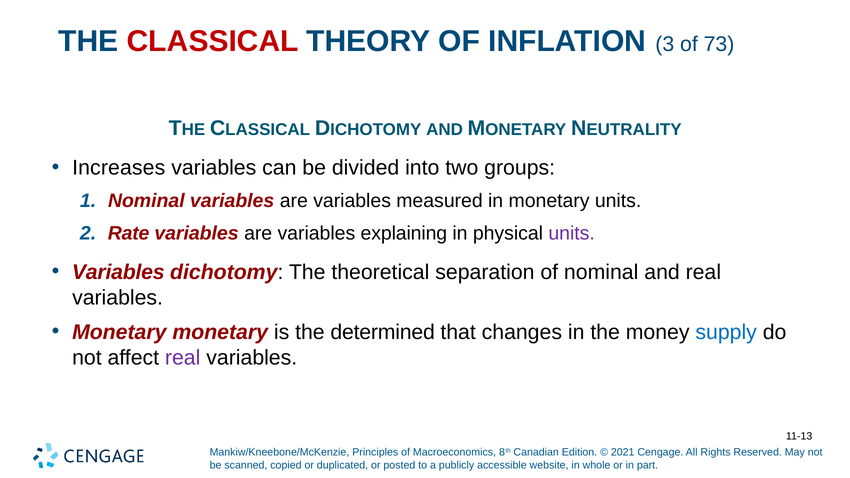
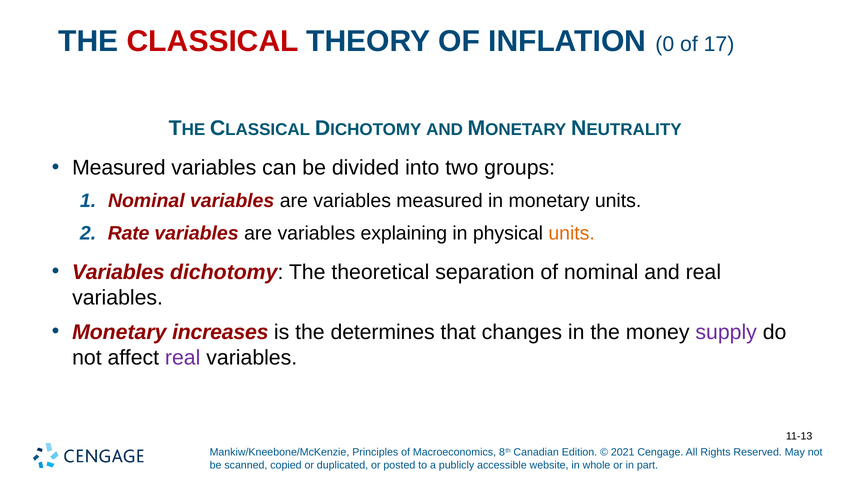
3: 3 -> 0
73: 73 -> 17
Increases at (119, 168): Increases -> Measured
units at (572, 233) colour: purple -> orange
Monetary monetary: monetary -> increases
determined: determined -> determines
supply colour: blue -> purple
